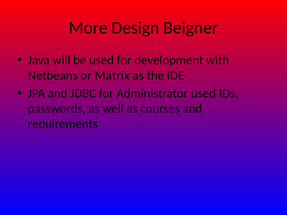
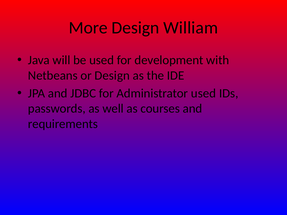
Beigner: Beigner -> William
or Matrix: Matrix -> Design
